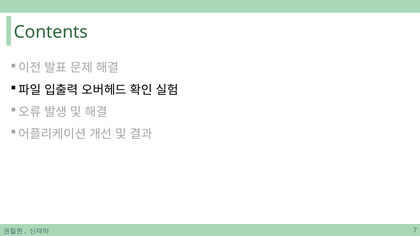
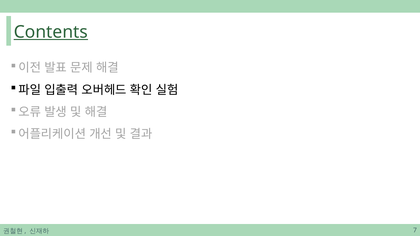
Contents underline: none -> present
